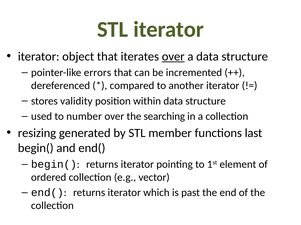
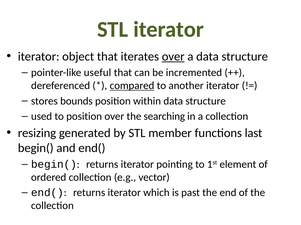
errors: errors -> useful
compared underline: none -> present
validity: validity -> bounds
to number: number -> position
